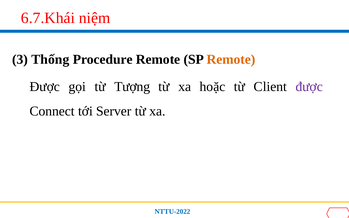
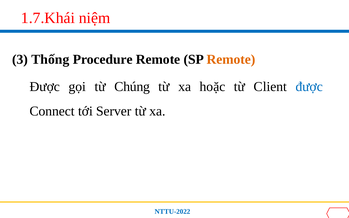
6.7.Khái: 6.7.Khái -> 1.7.Khái
Tượng: Tượng -> Chúng
được at (309, 87) colour: purple -> blue
